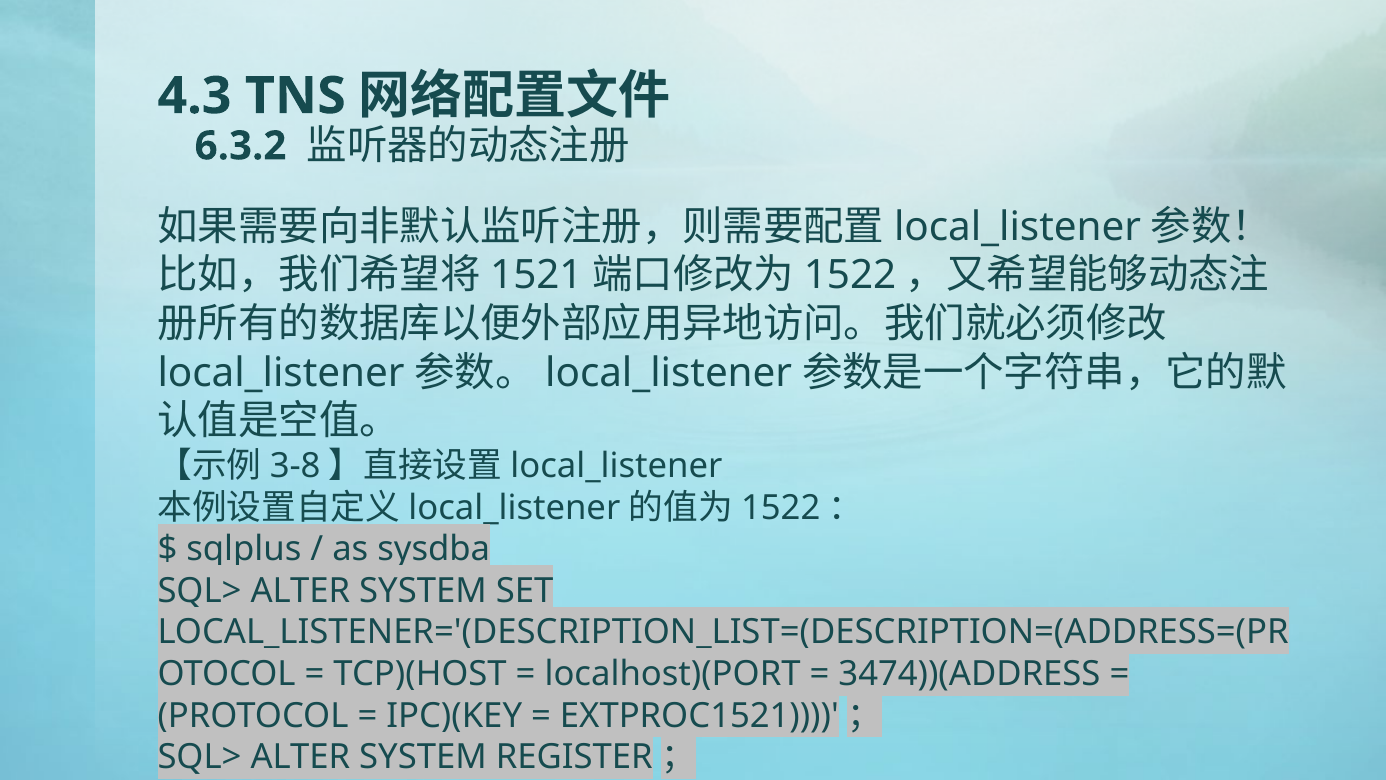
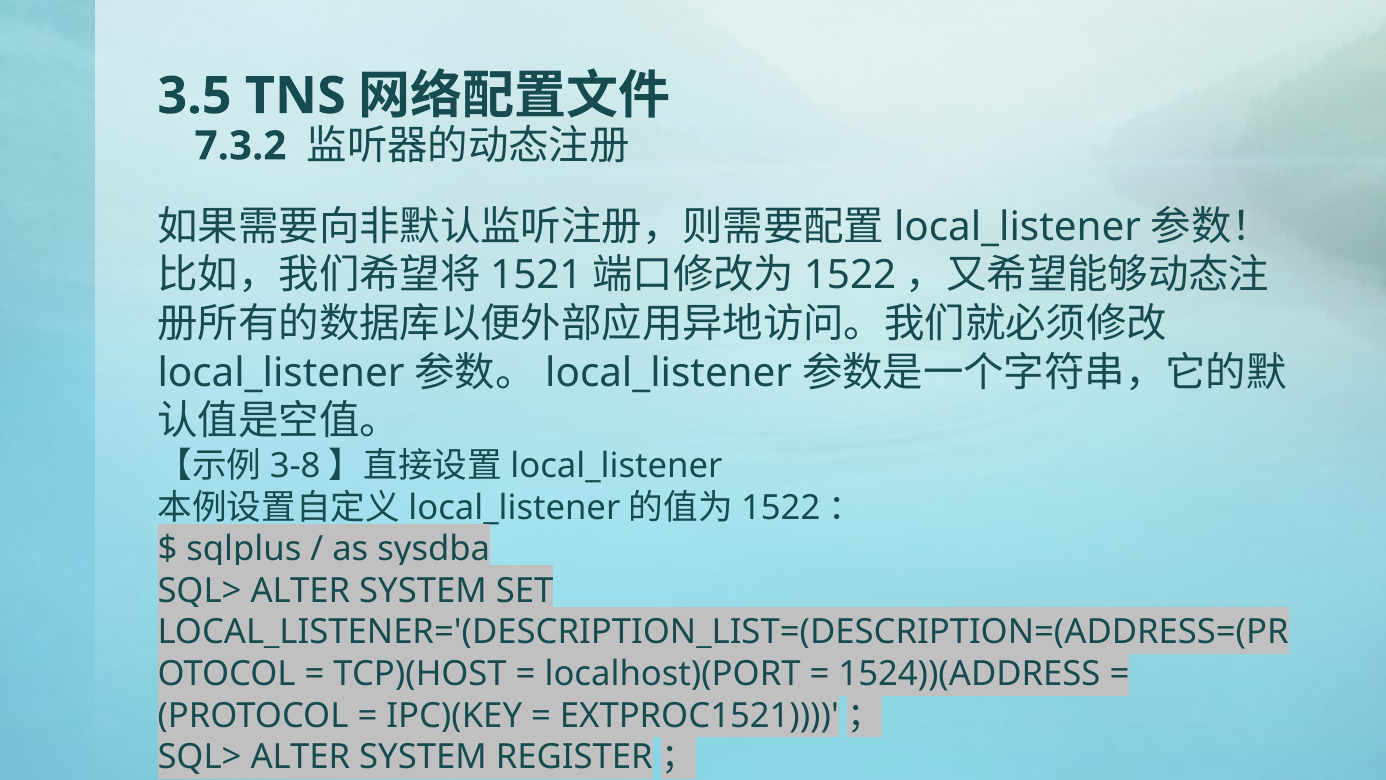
4.3: 4.3 -> 3.5
6.3.2: 6.3.2 -> 7.3.2
3474))(ADDRESS: 3474))(ADDRESS -> 1524))(ADDRESS
